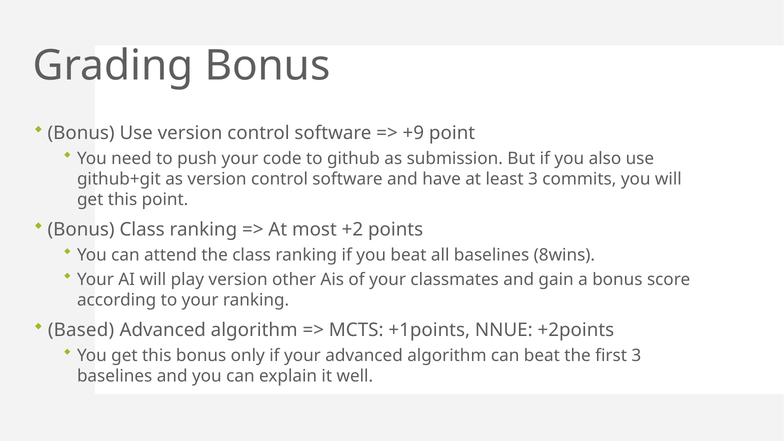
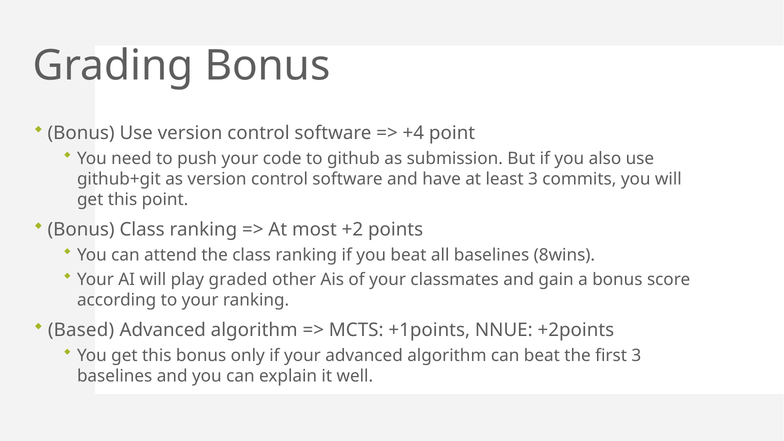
+9: +9 -> +4
play version: version -> graded
